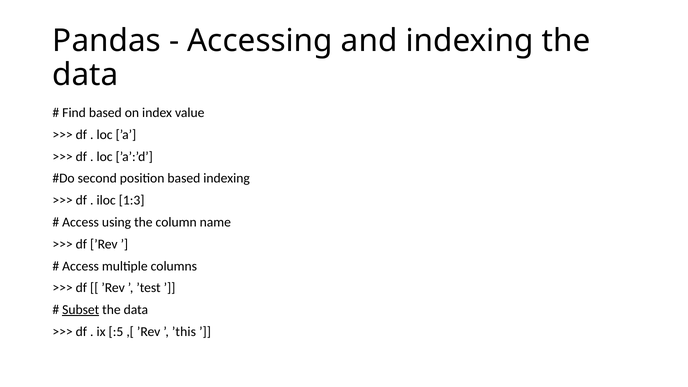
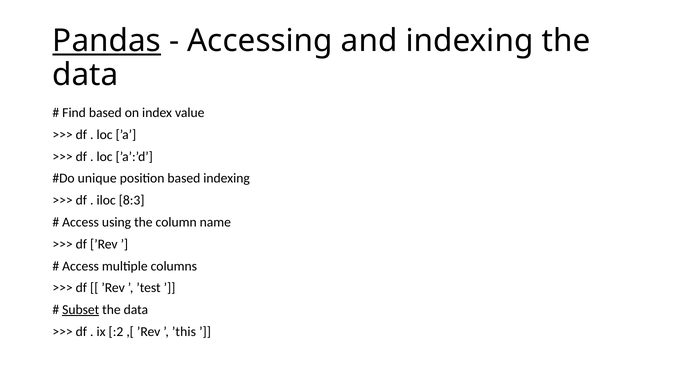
Pandas underline: none -> present
second: second -> unique
1:3: 1:3 -> 8:3
:5: :5 -> :2
